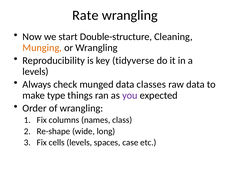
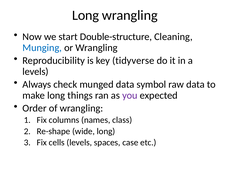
Rate at (85, 15): Rate -> Long
Munging colour: orange -> blue
classes: classes -> symbol
make type: type -> long
